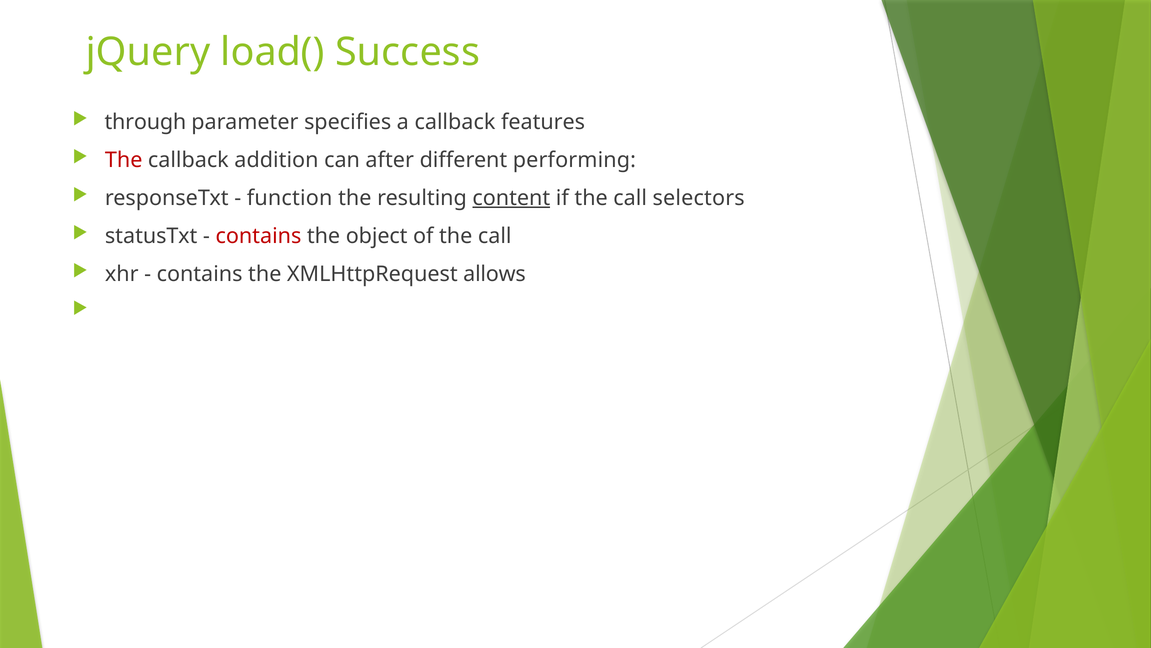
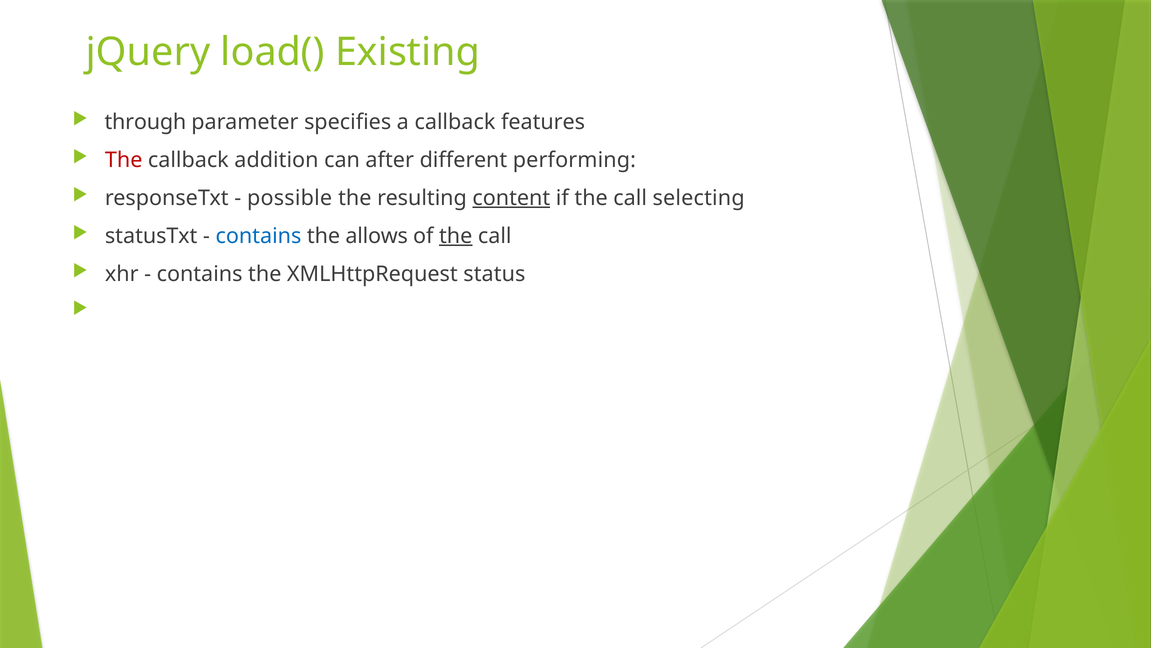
Success: Success -> Existing
function: function -> possible
selectors: selectors -> selecting
contains at (258, 236) colour: red -> blue
object: object -> allows
the at (456, 236) underline: none -> present
allows: allows -> status
